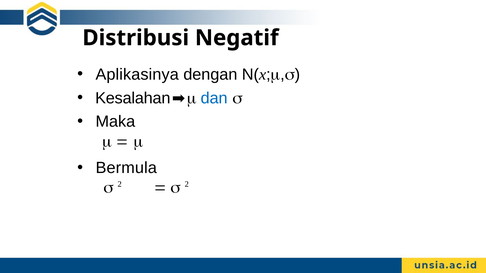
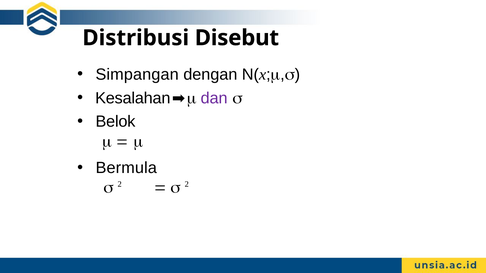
Negatif: Negatif -> Disebut
Aplikasinya: Aplikasinya -> Simpangan
dan colour: blue -> purple
Maka: Maka -> Belok
